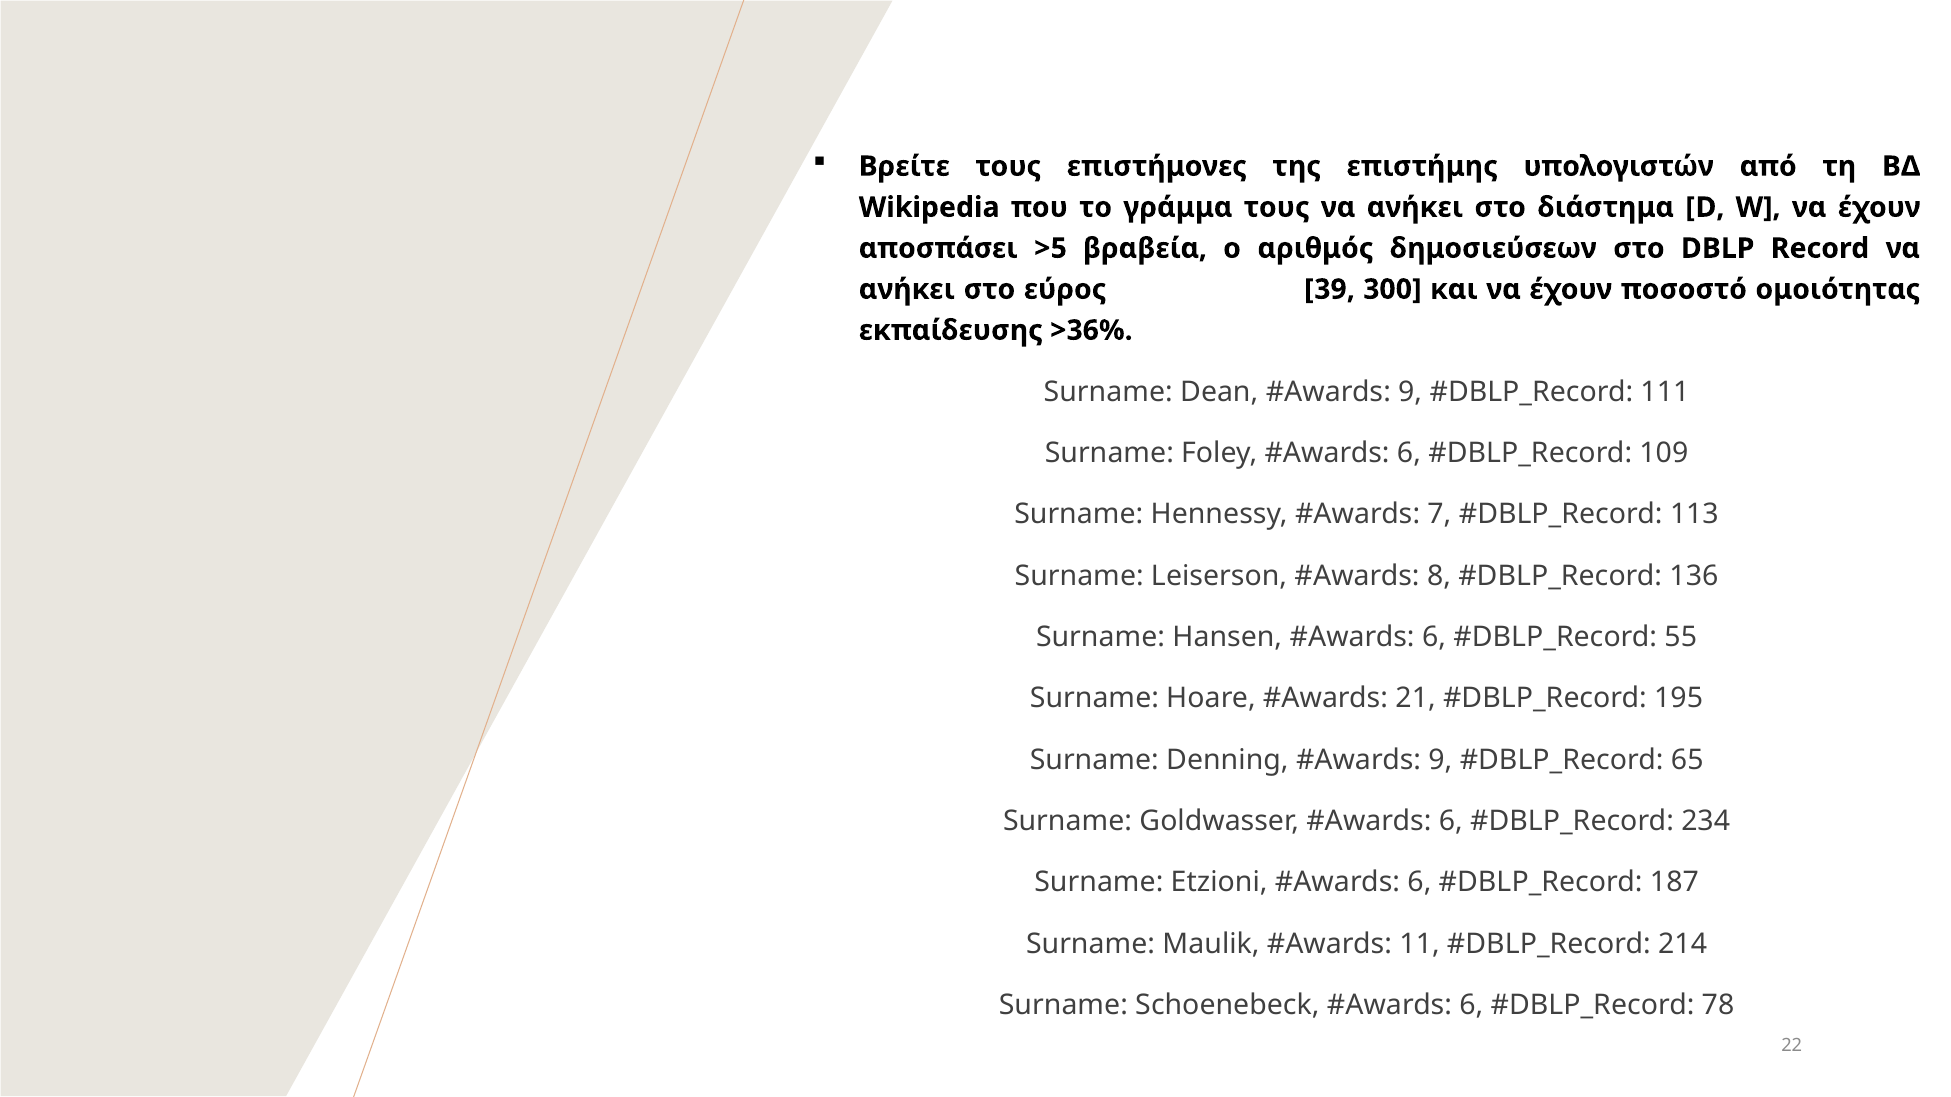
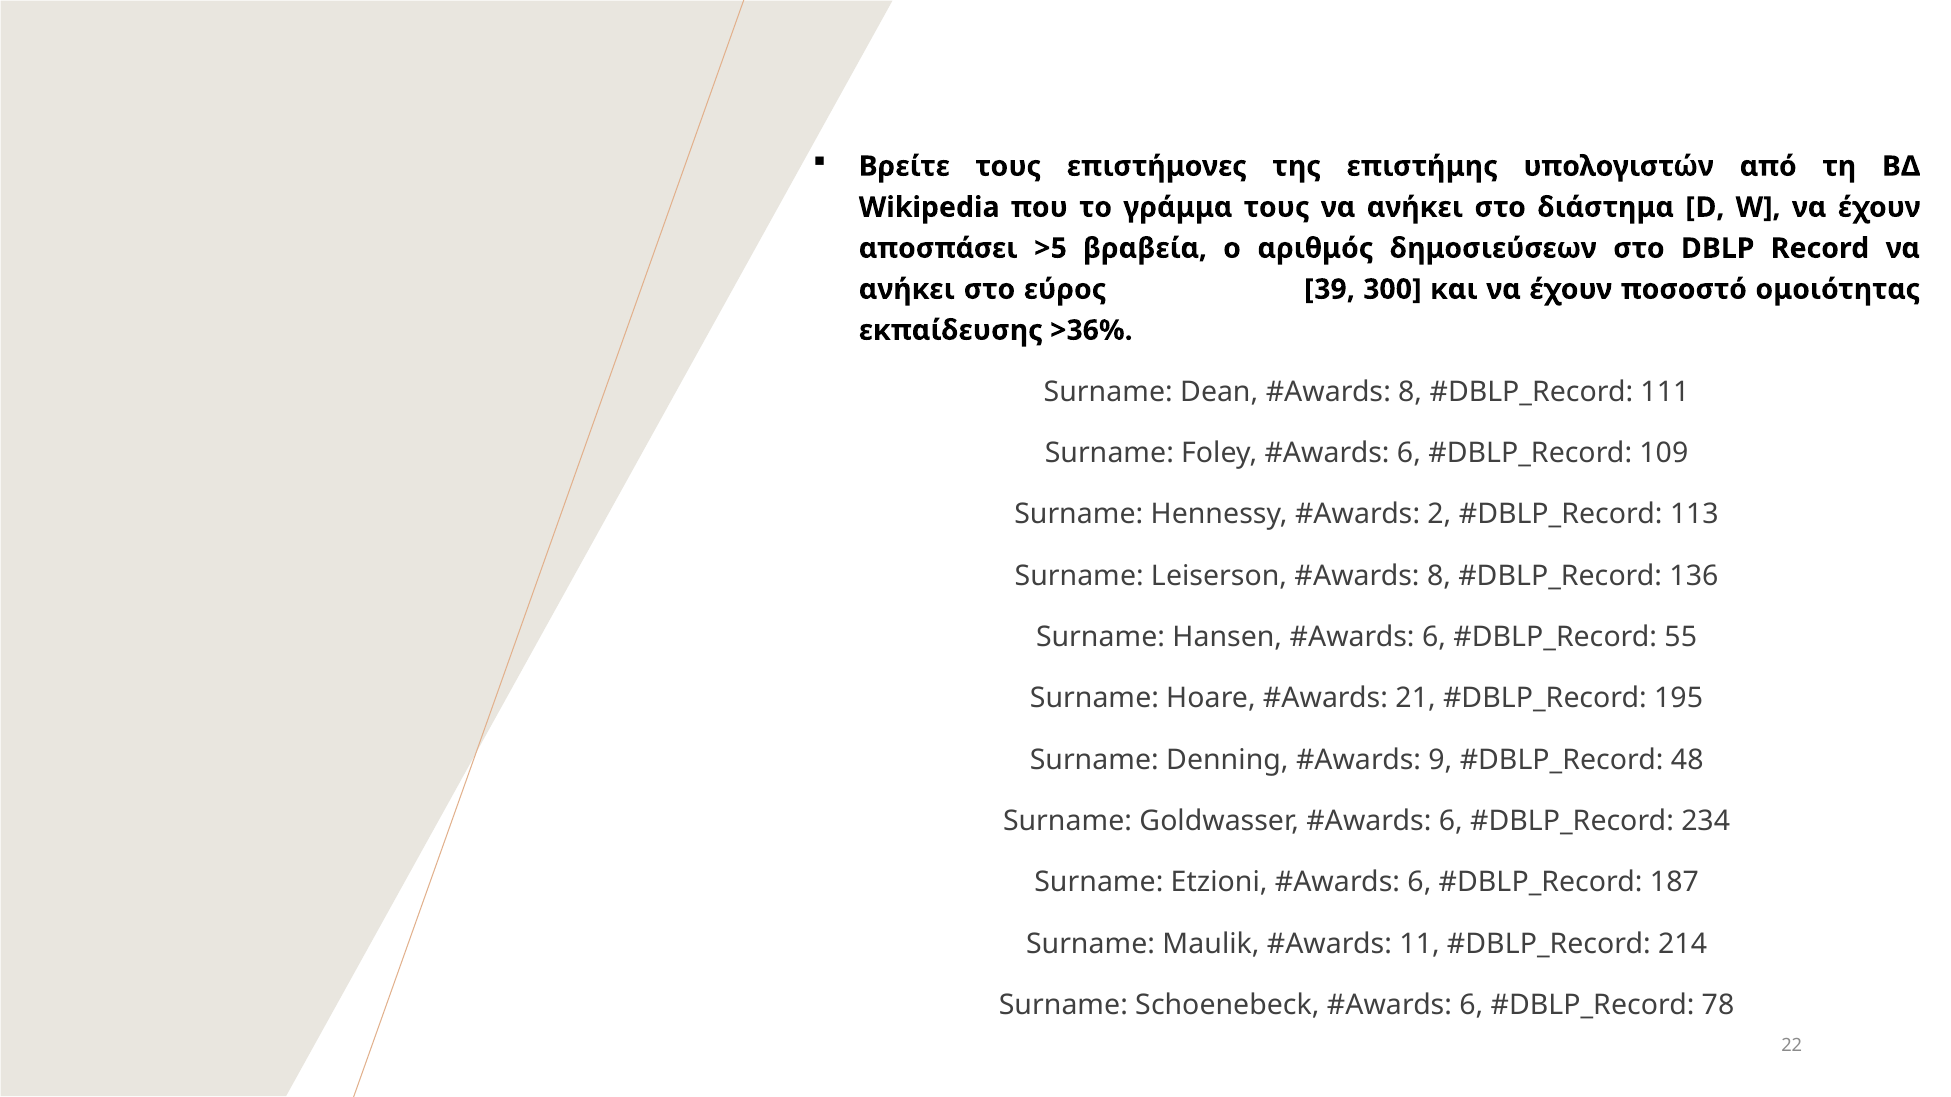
9 at (1410, 392): 9 -> 8
7: 7 -> 2
65: 65 -> 48
